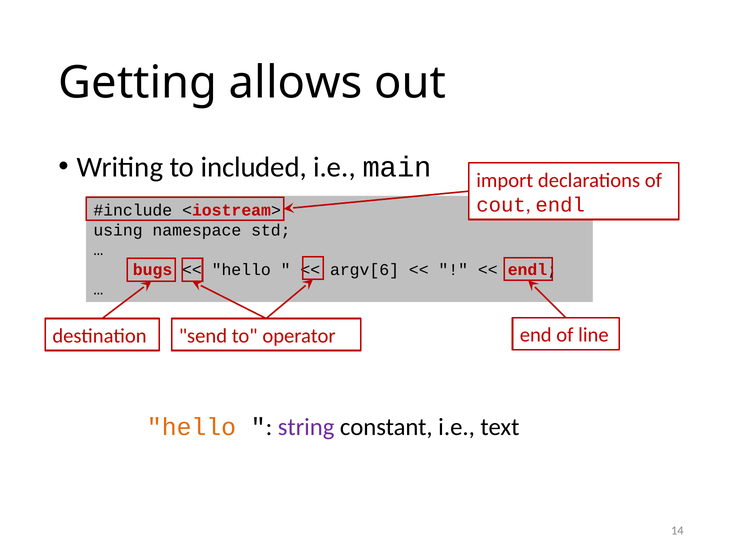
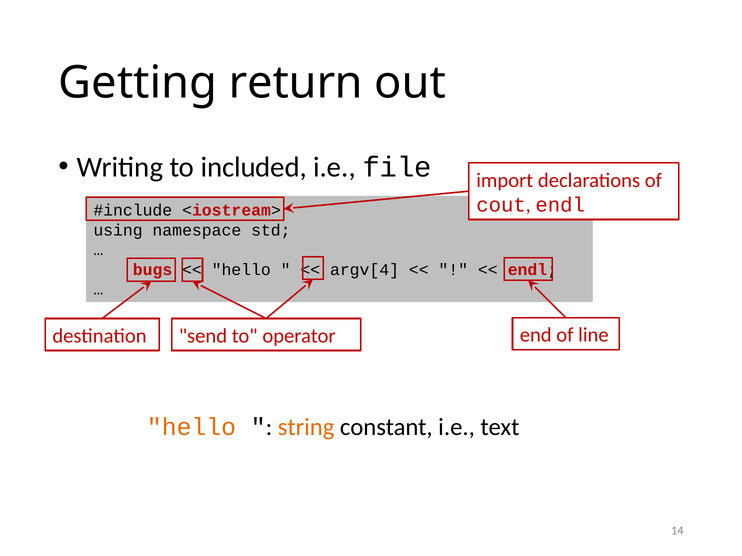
allows: allows -> return
main: main -> file
argv[6: argv[6 -> argv[4
string colour: purple -> orange
